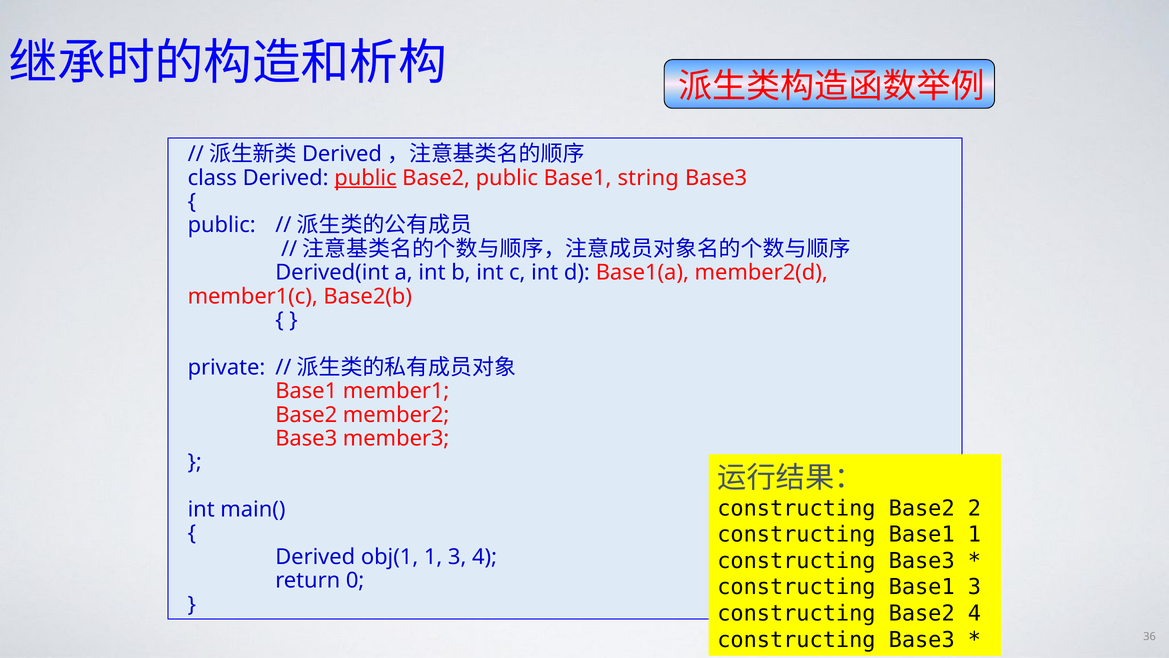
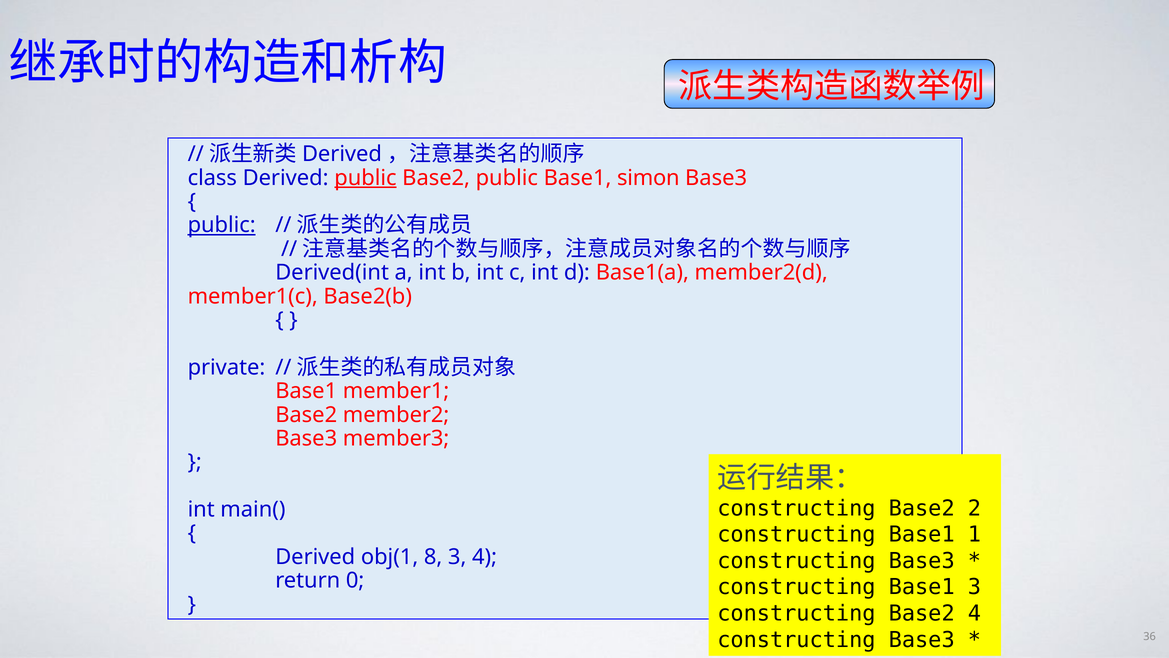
string: string -> simon
public at (222, 225) underline: none -> present
obj(1 1: 1 -> 8
